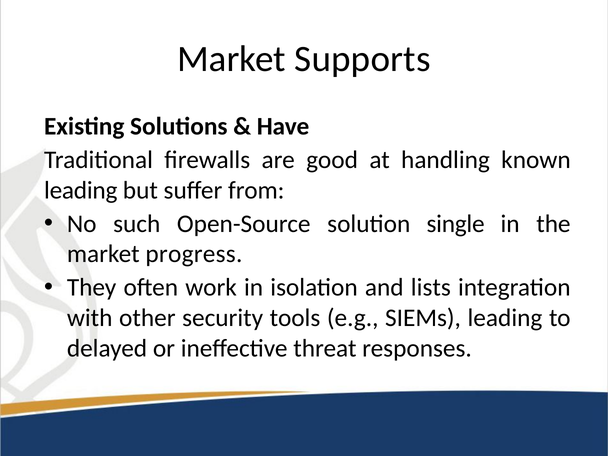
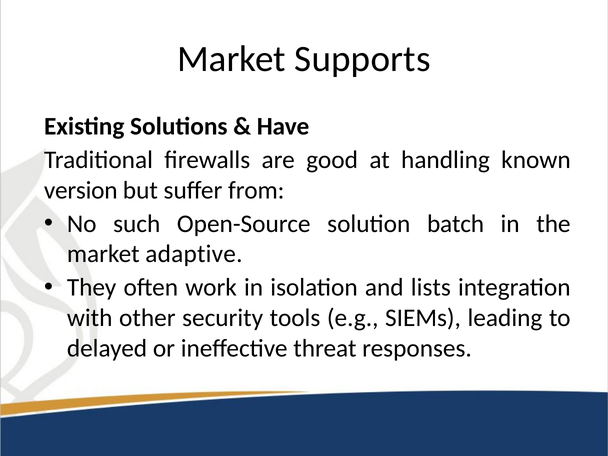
leading at (81, 190): leading -> version
single: single -> batch
progress: progress -> adaptive
